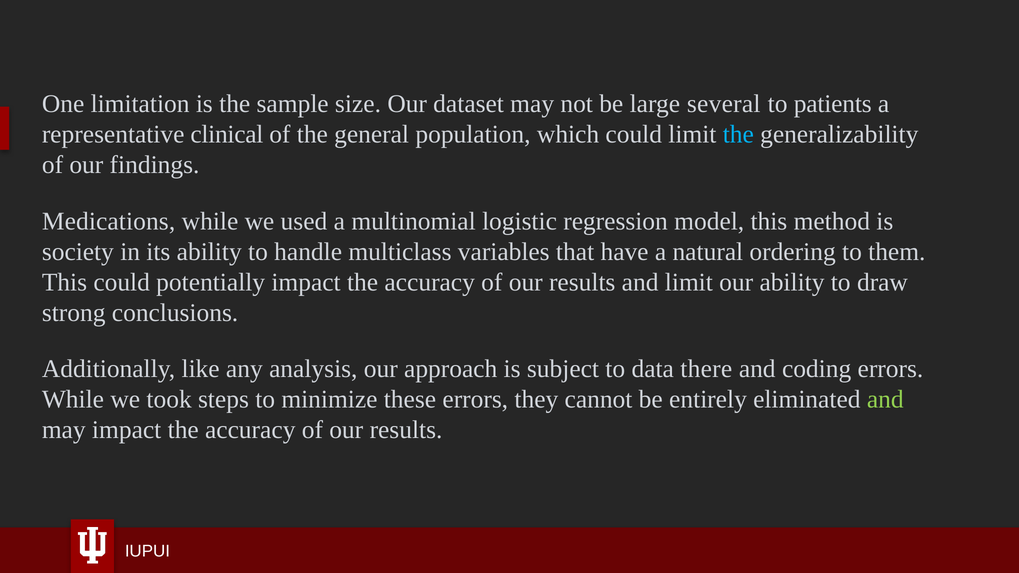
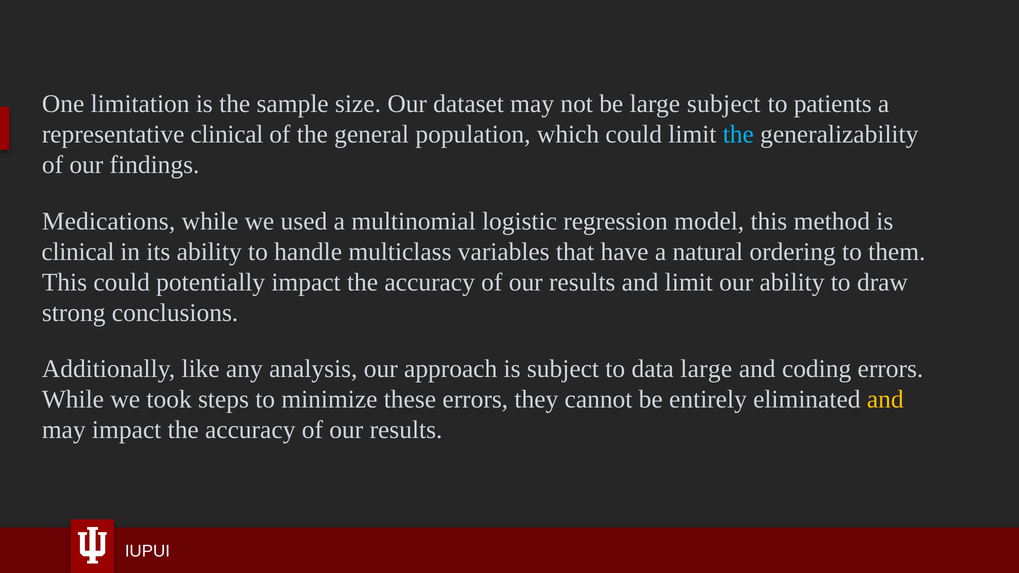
large several: several -> subject
society at (78, 252): society -> clinical
data there: there -> large
and at (885, 400) colour: light green -> yellow
